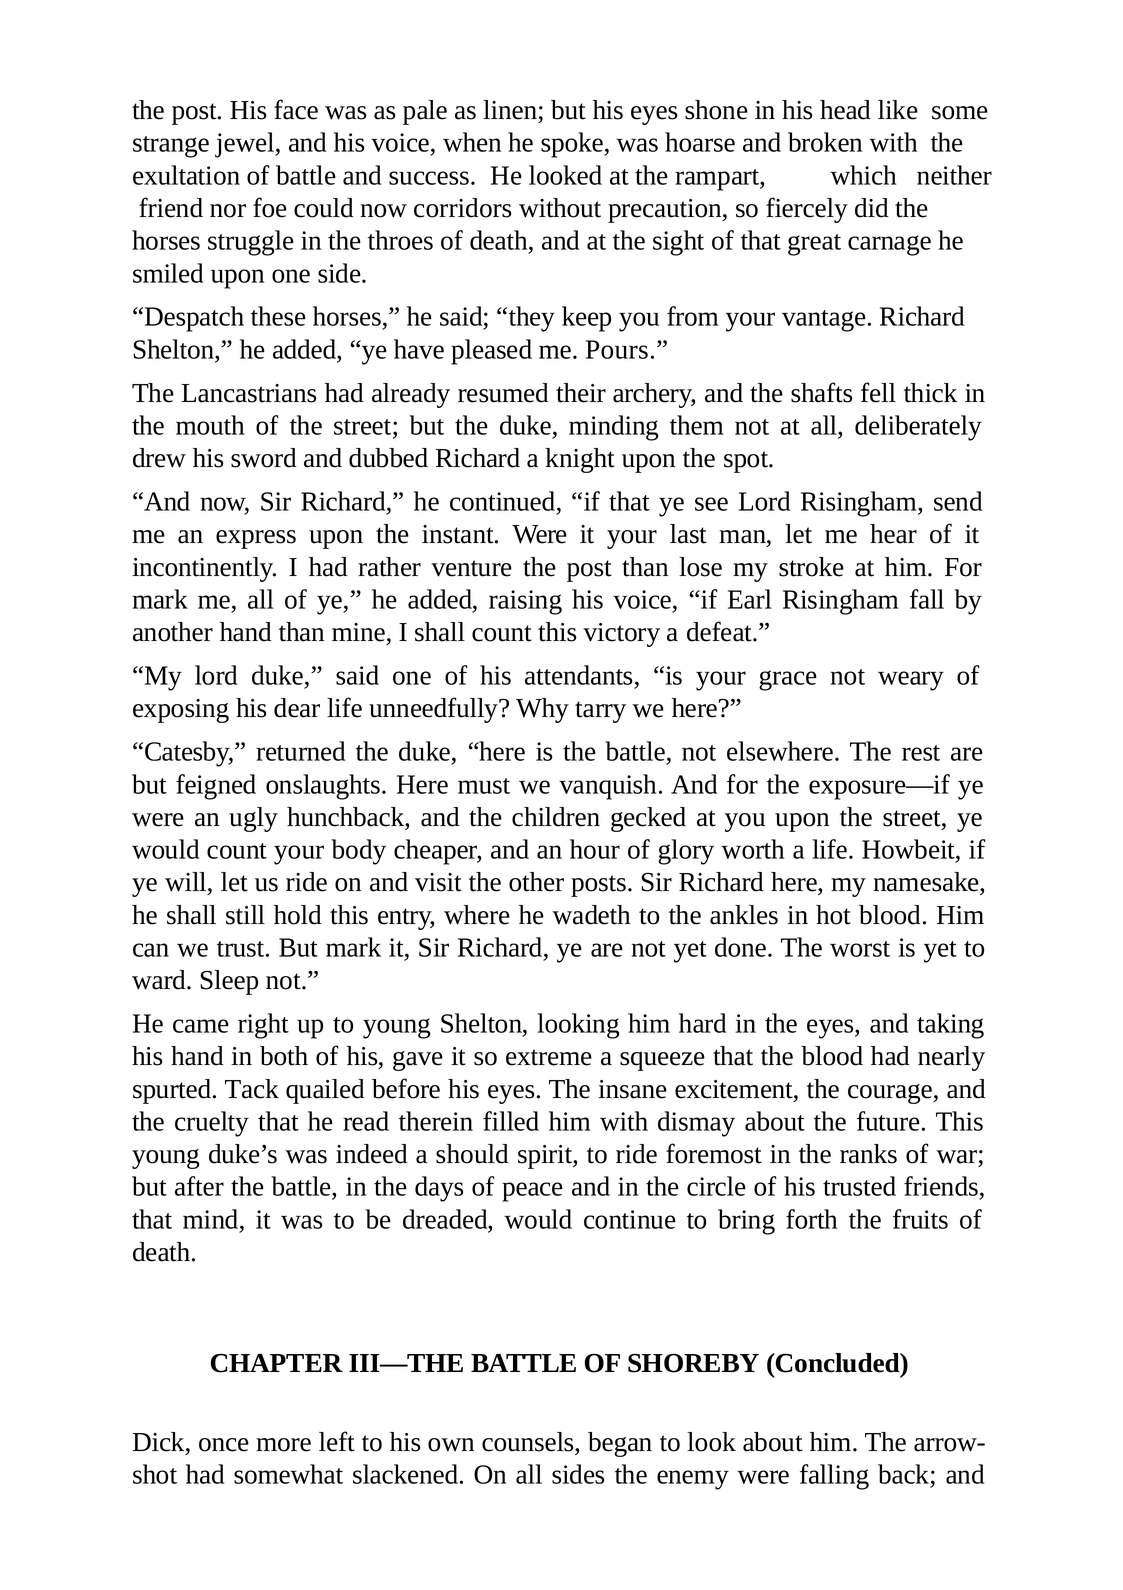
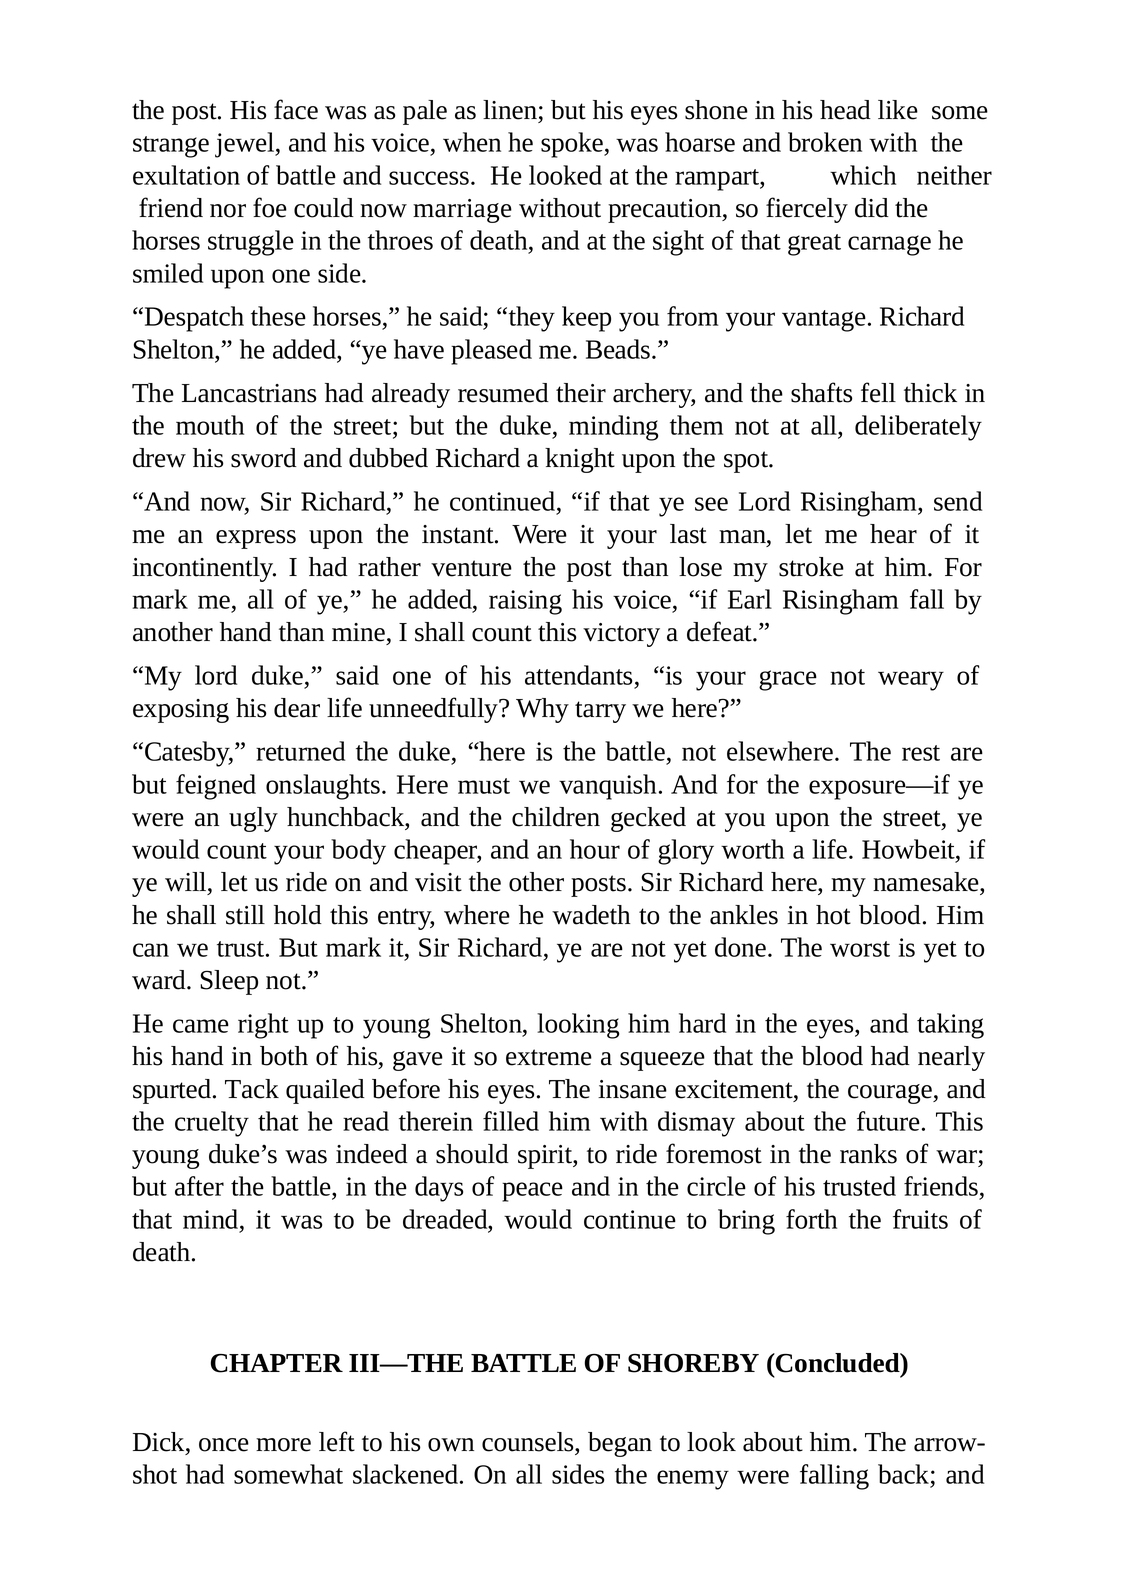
corridors: corridors -> marriage
Pours: Pours -> Beads
